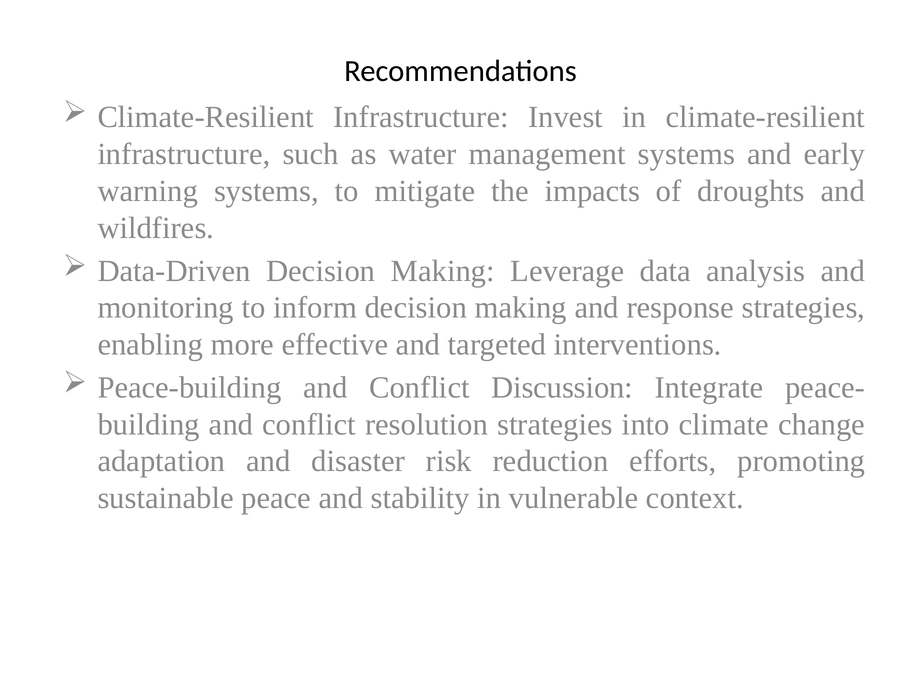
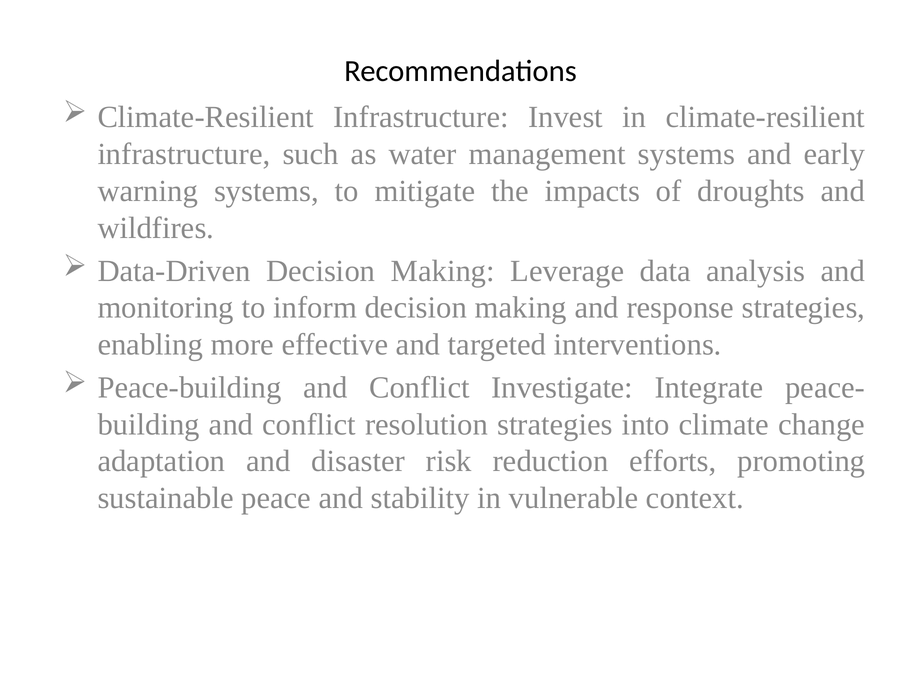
Discussion: Discussion -> Investigate
